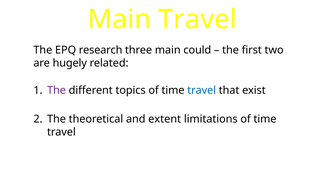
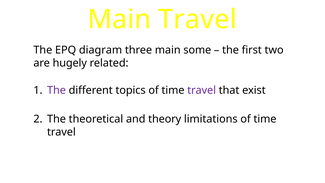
research: research -> diagram
could: could -> some
travel at (202, 90) colour: blue -> purple
extent: extent -> theory
